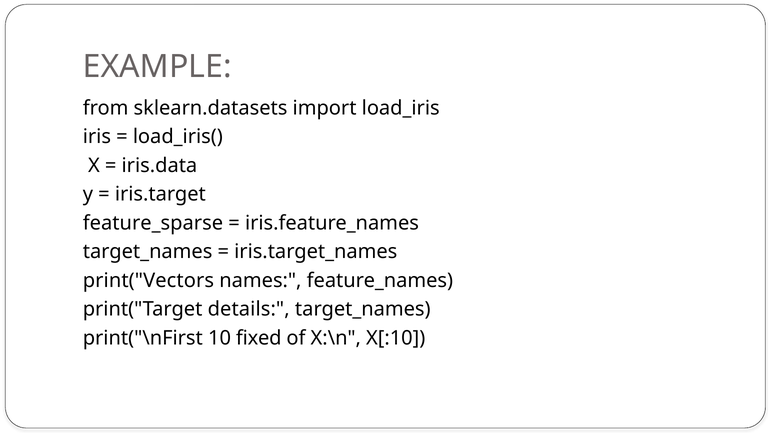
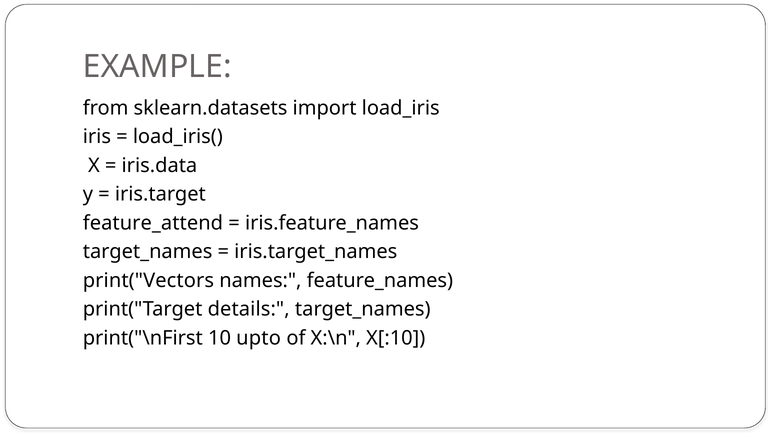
feature_sparse: feature_sparse -> feature_attend
fixed: fixed -> upto
